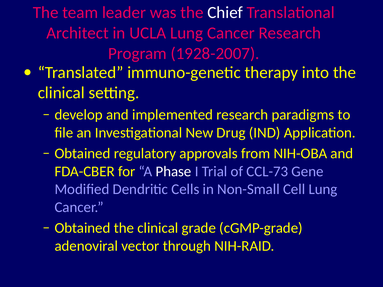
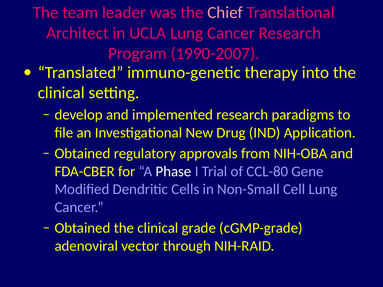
Chief colour: white -> pink
1928-2007: 1928-2007 -> 1990-2007
CCL-73: CCL-73 -> CCL-80
